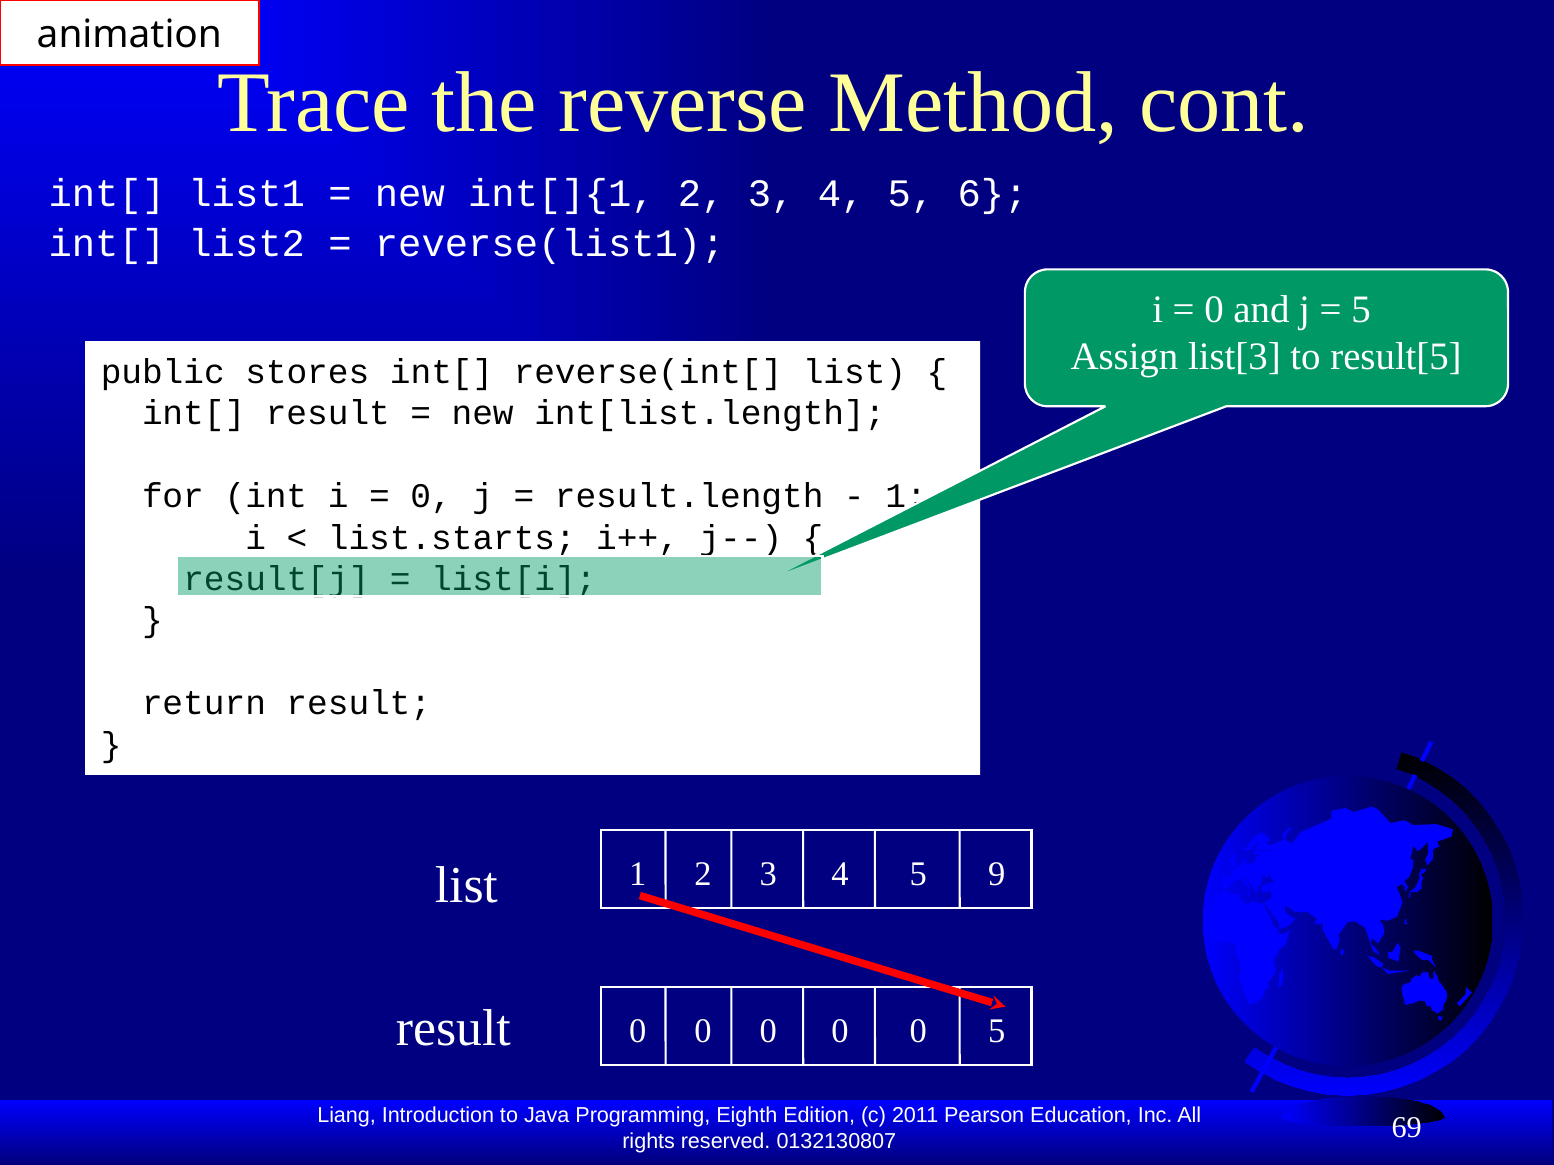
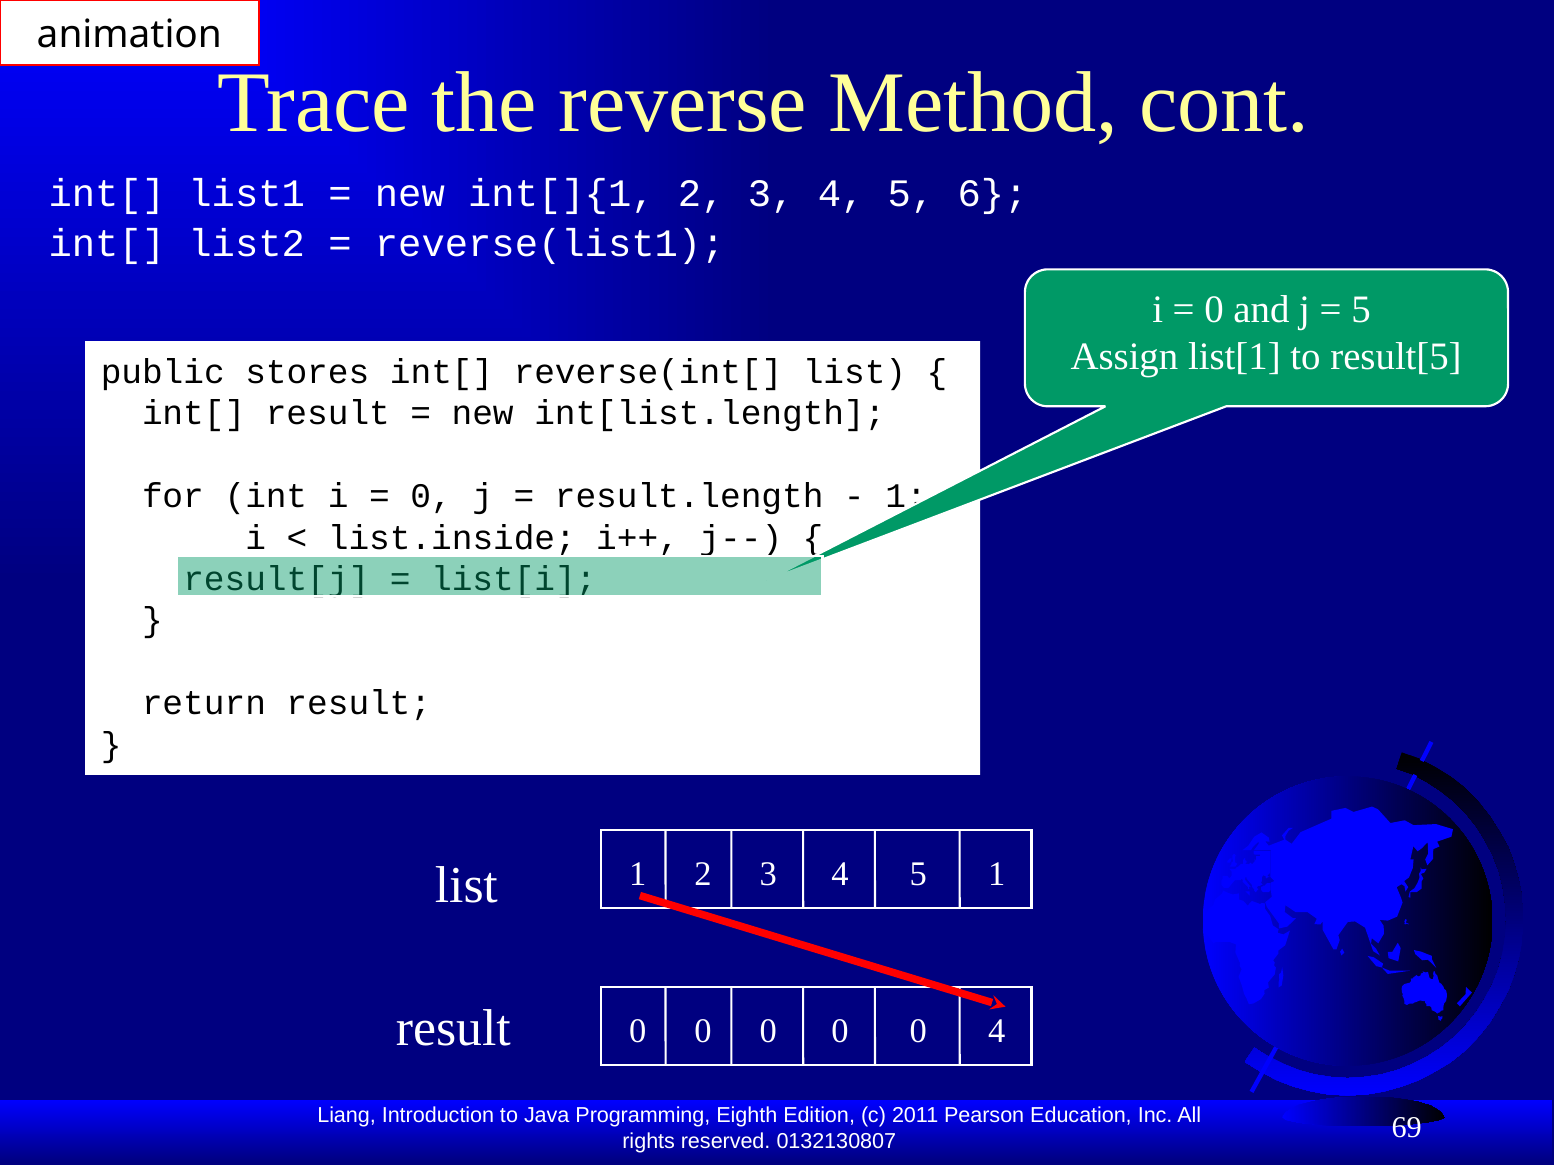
list[3: list[3 -> list[1
list.starts: list.starts -> list.inside
5 9: 9 -> 1
0 5: 5 -> 4
